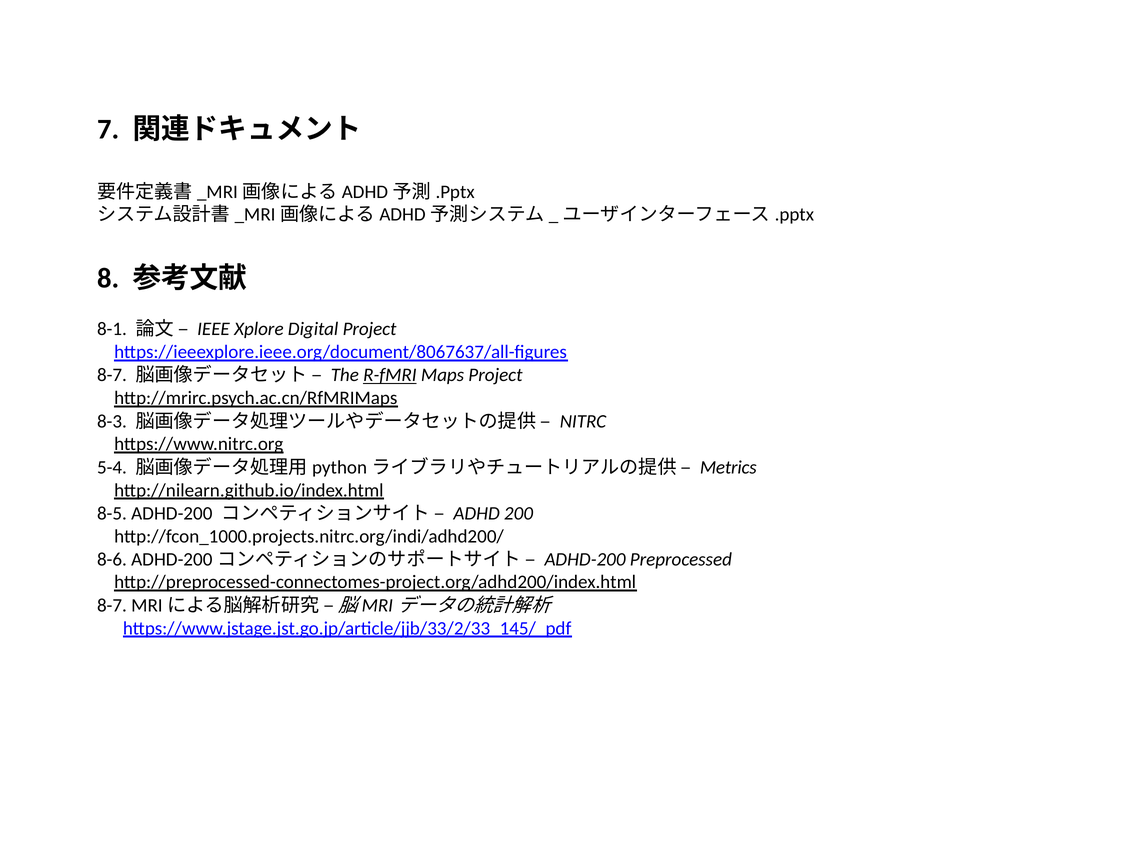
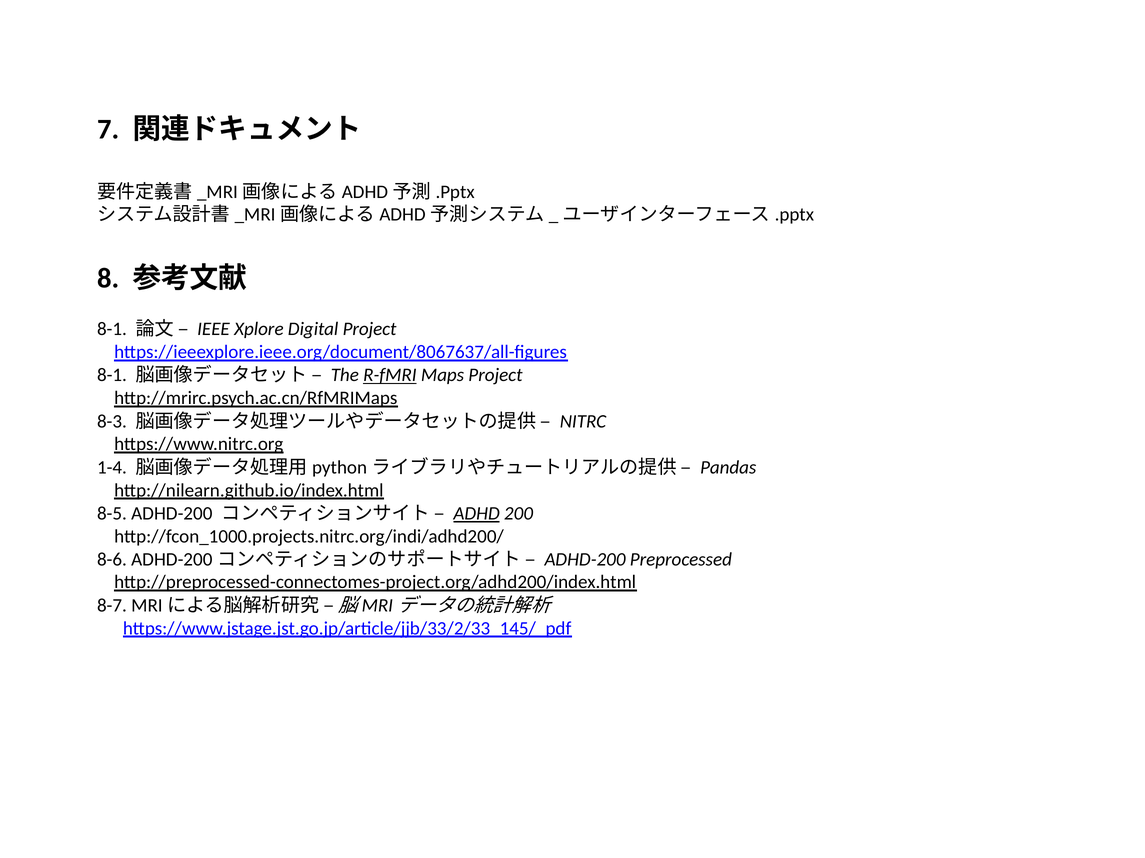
8-7 at (112, 376): 8-7 -> 8-1
5-4: 5-4 -> 1-4
Metrics: Metrics -> Pandas
ADHD underline: none -> present
